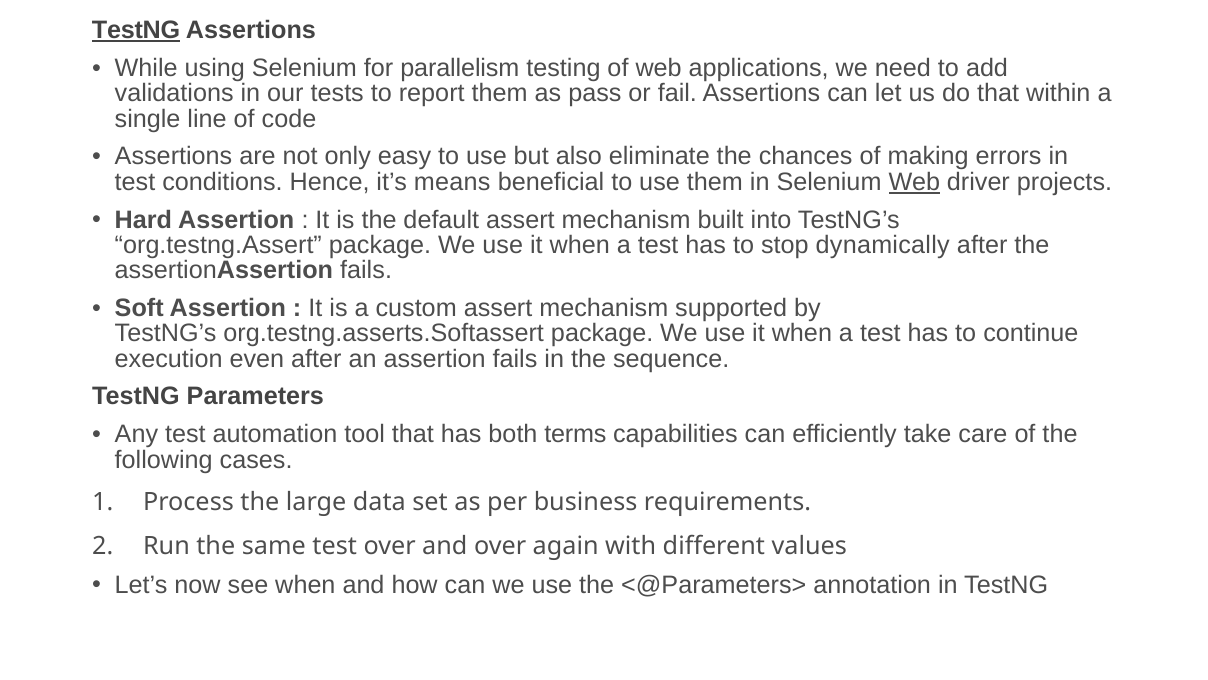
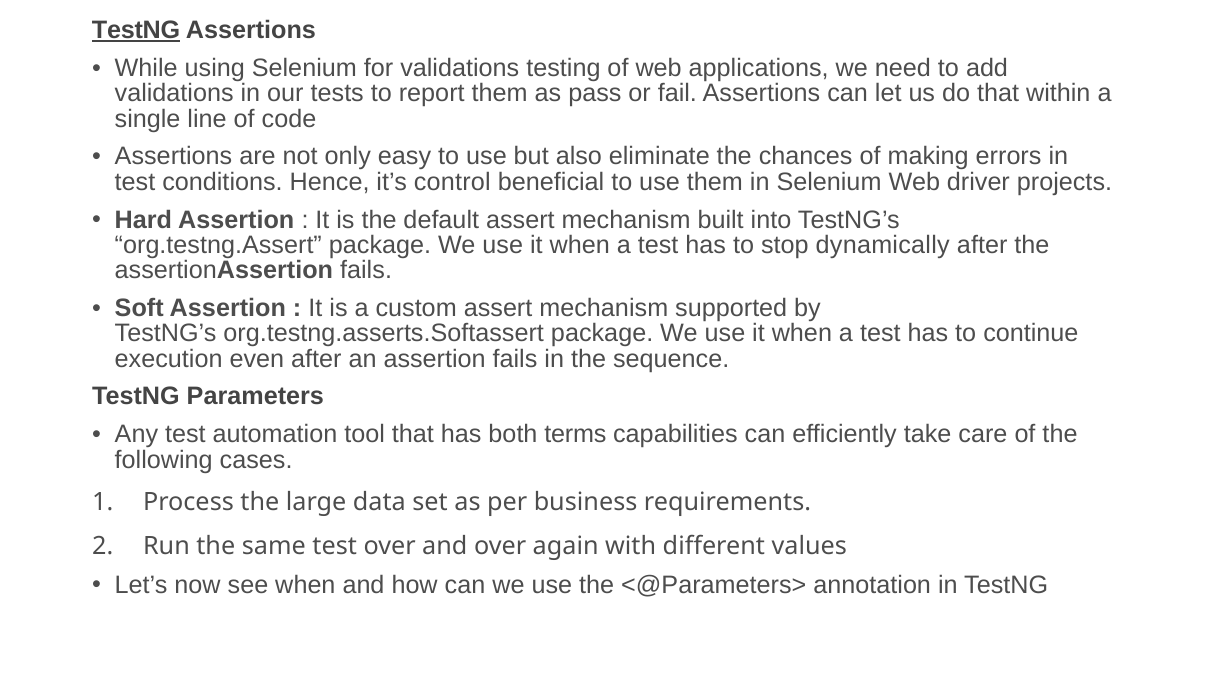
for parallelism: parallelism -> validations
means: means -> control
Web at (914, 182) underline: present -> none
